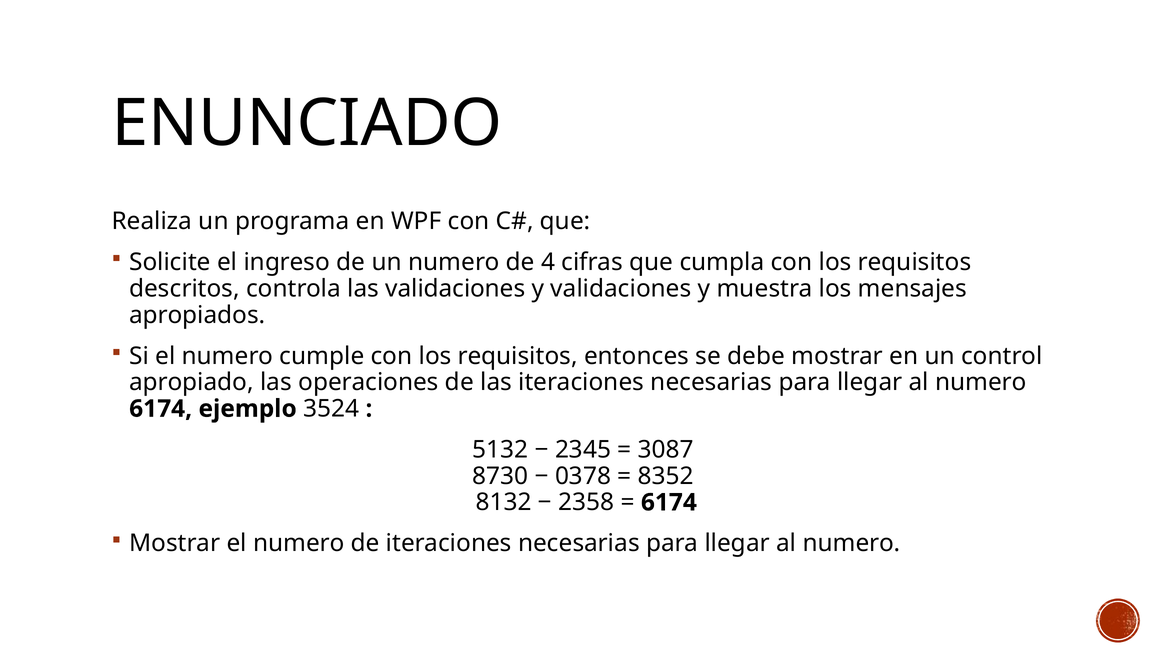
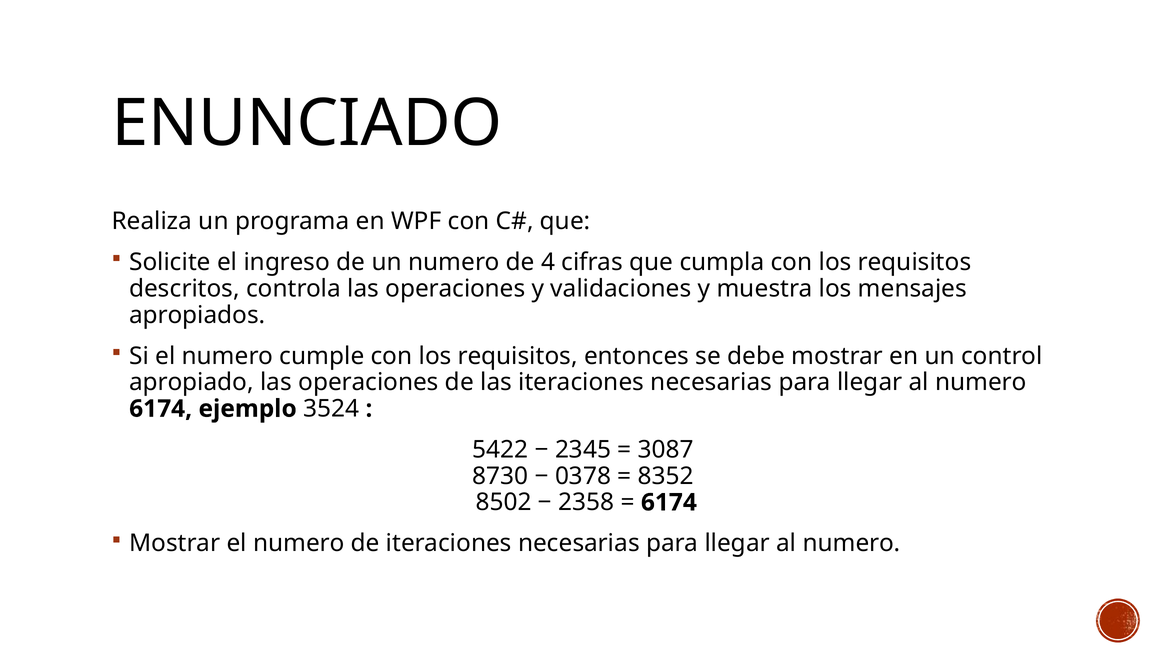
controla las validaciones: validaciones -> operaciones
5132: 5132 -> 5422
8132: 8132 -> 8502
